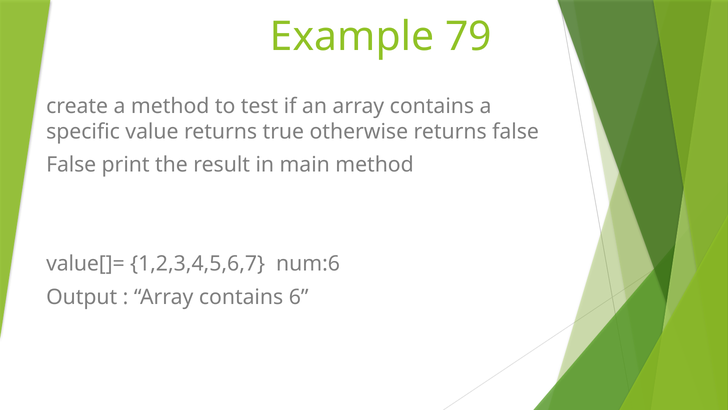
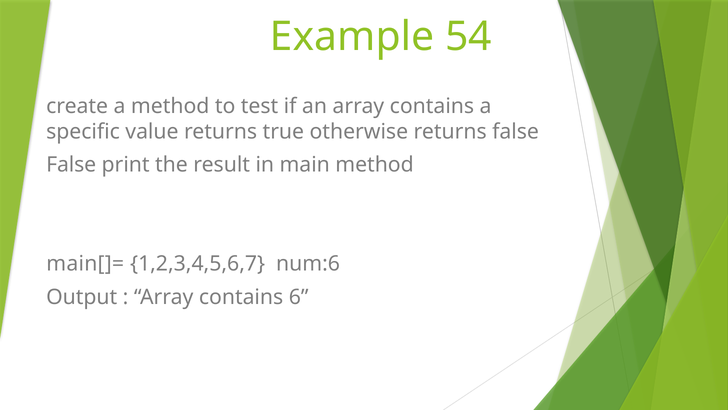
79: 79 -> 54
value[]=: value[]= -> main[]=
